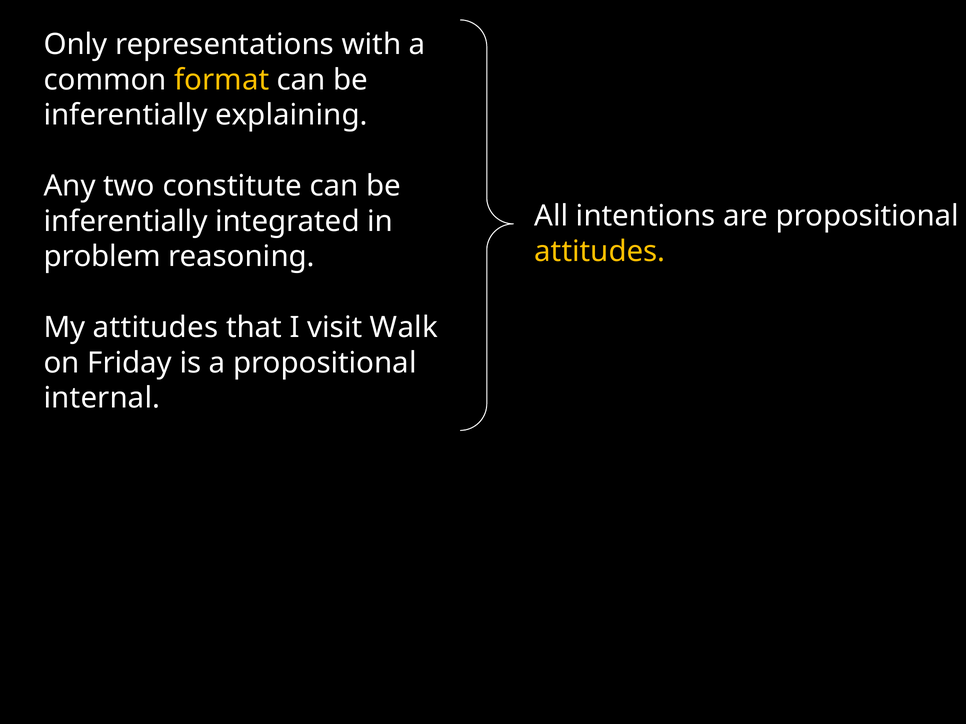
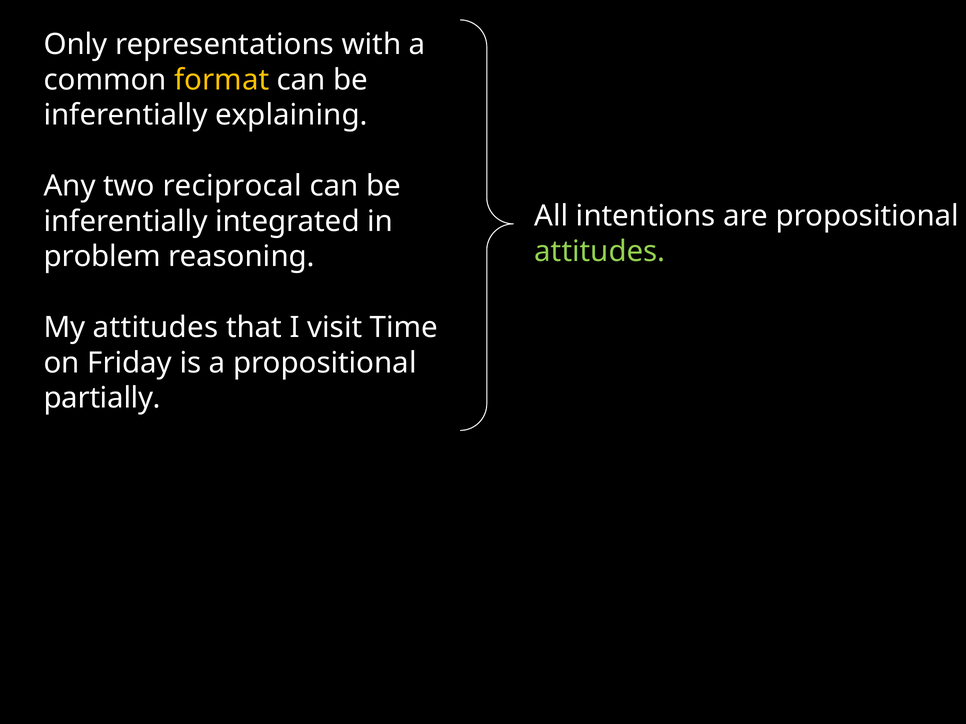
constitute: constitute -> reciprocal
attitudes at (600, 252) colour: yellow -> light green
Walk: Walk -> Time
internal: internal -> partially
